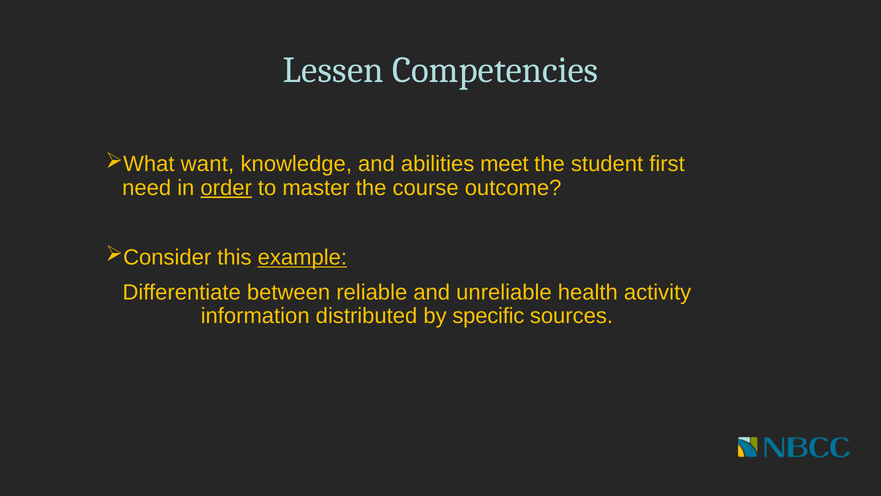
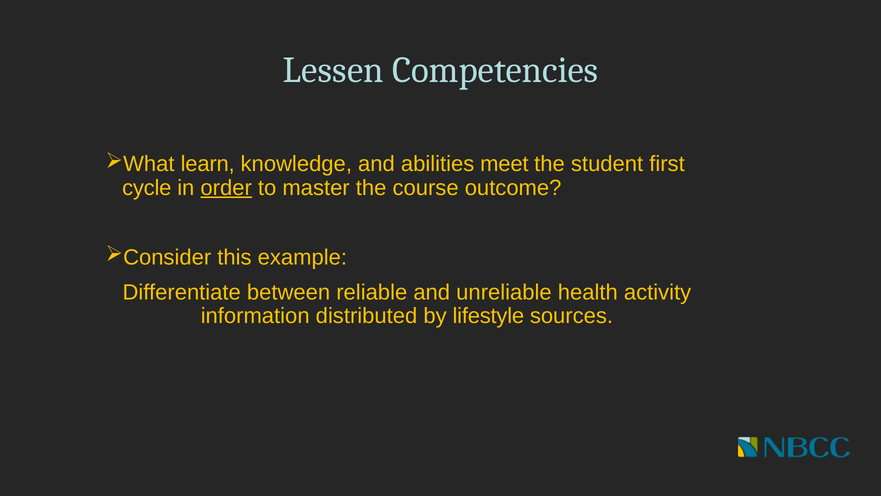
want: want -> learn
need: need -> cycle
example underline: present -> none
specific: specific -> lifestyle
